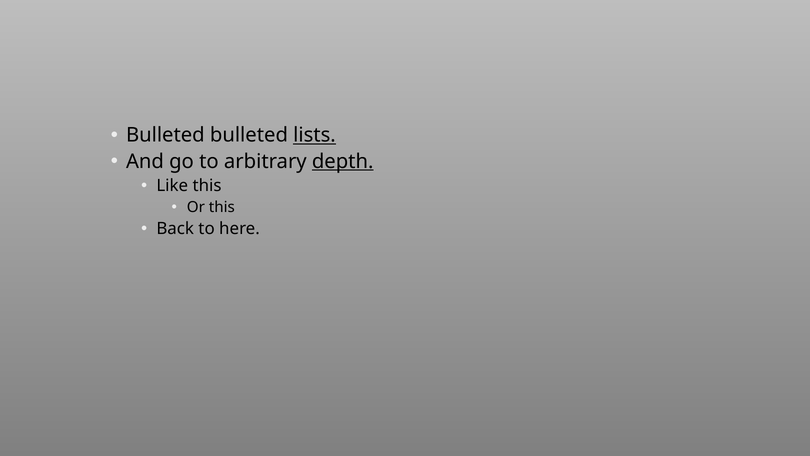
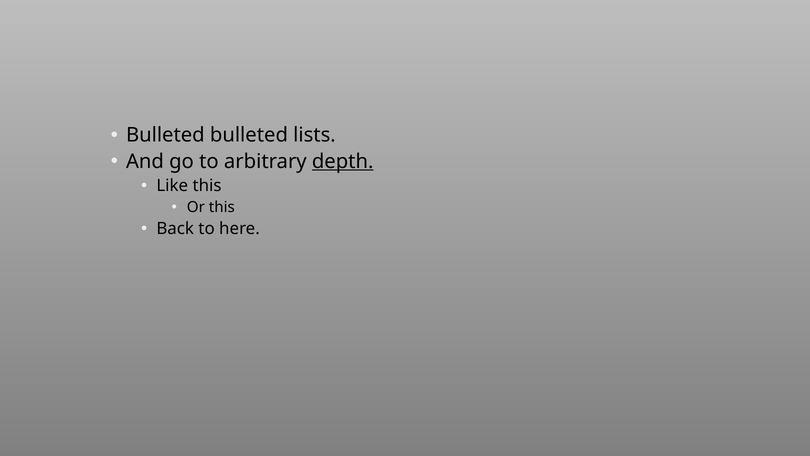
lists underline: present -> none
